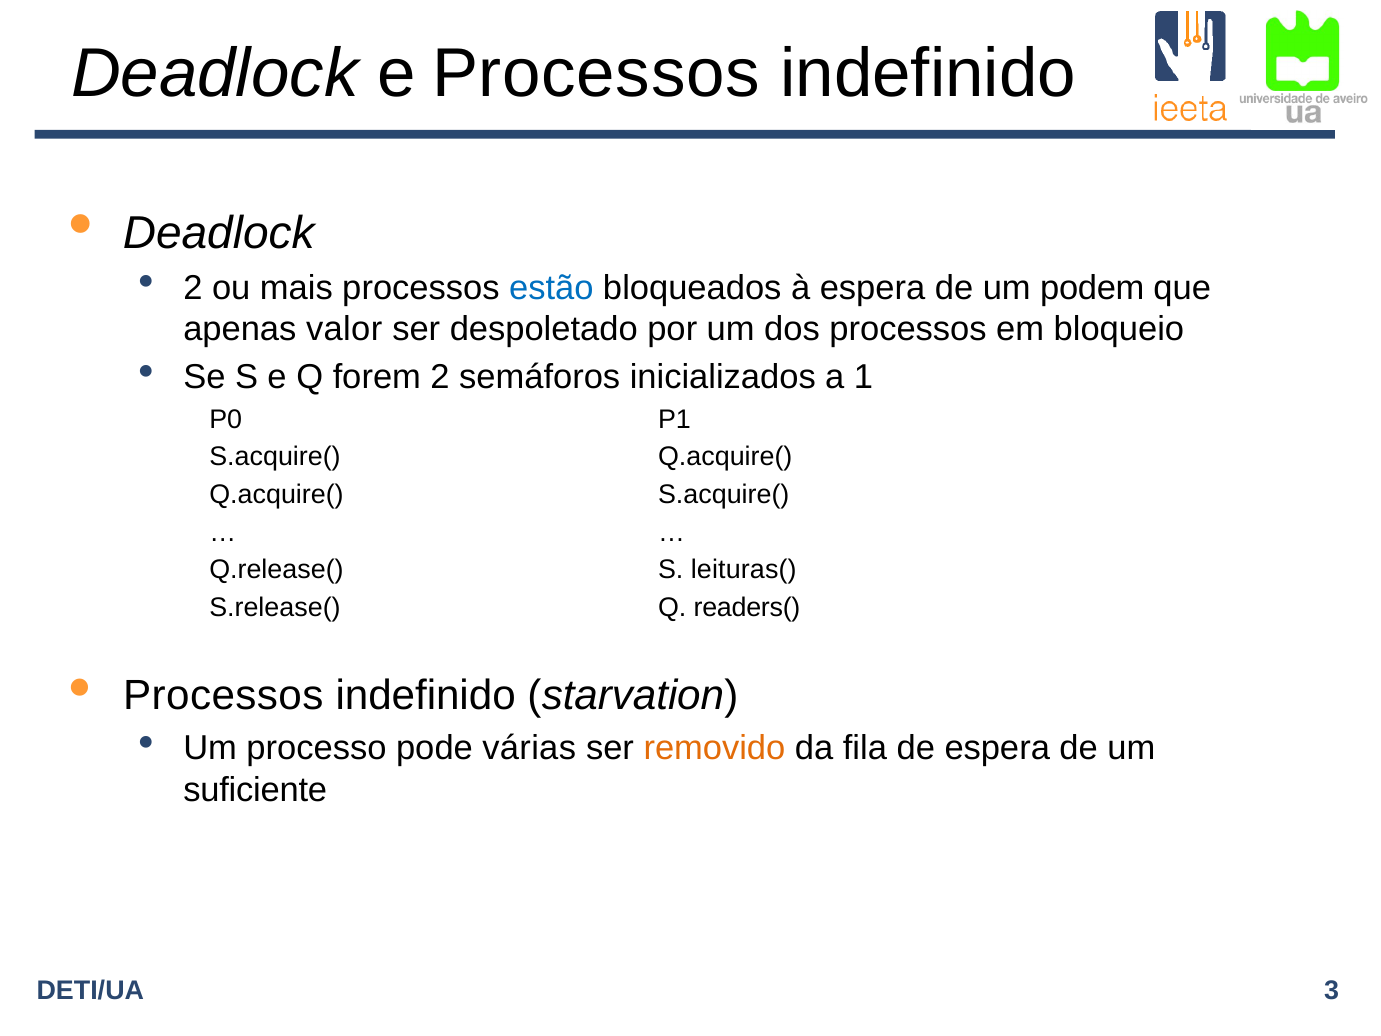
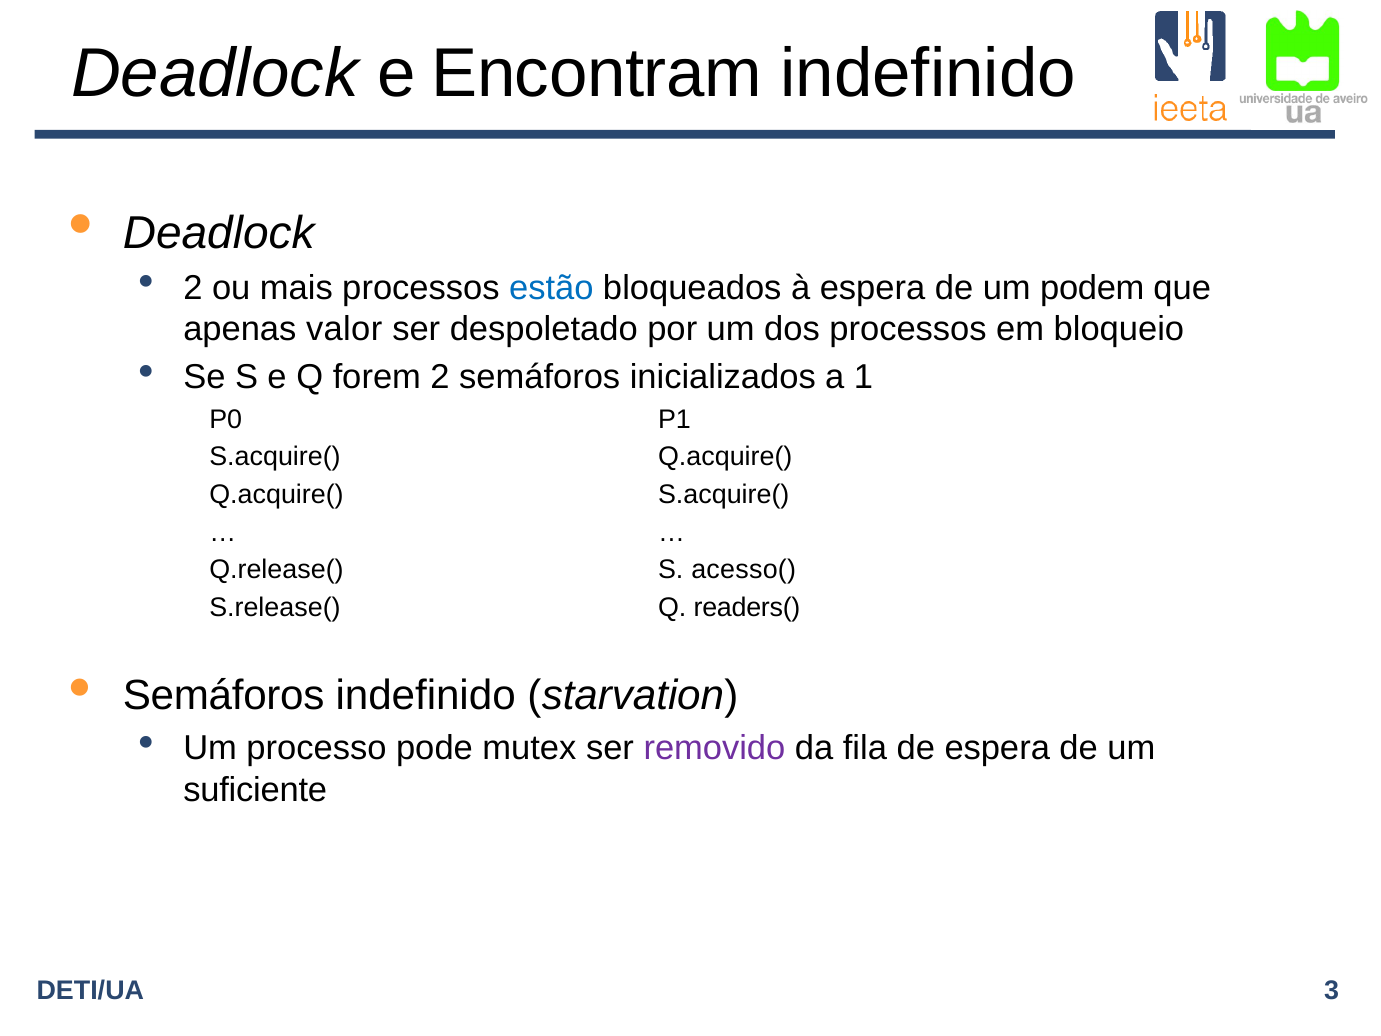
e Processos: Processos -> Encontram
leituras(: leituras( -> acesso(
Processos at (223, 696): Processos -> Semáforos
várias: várias -> mutex
removido colour: orange -> purple
